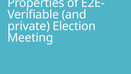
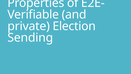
Meeting: Meeting -> Sending
